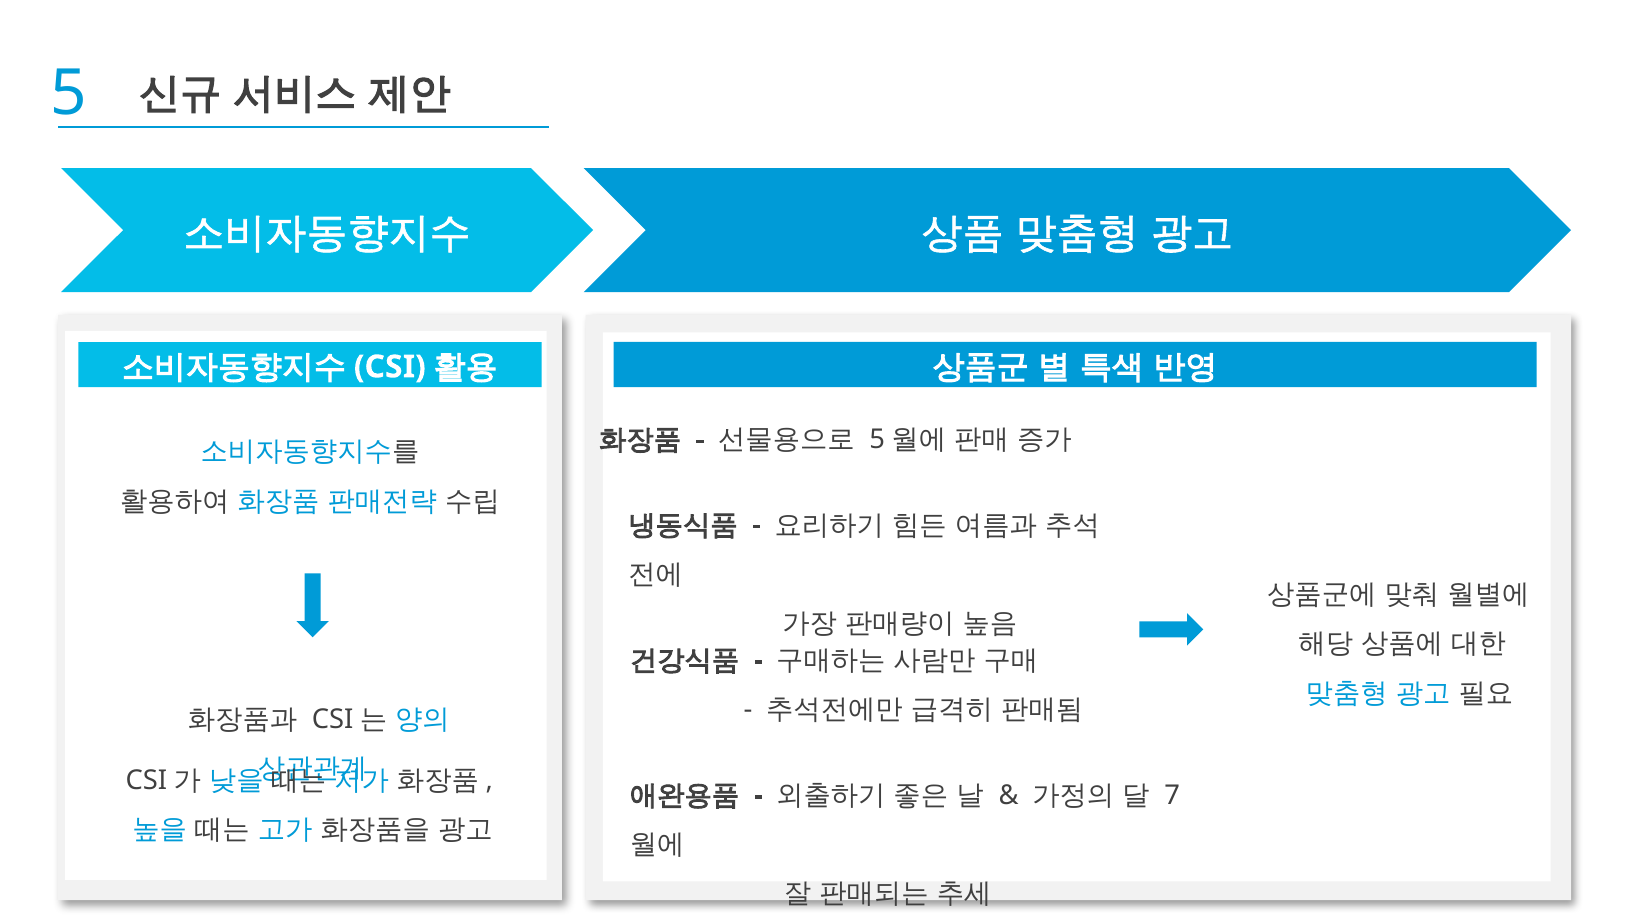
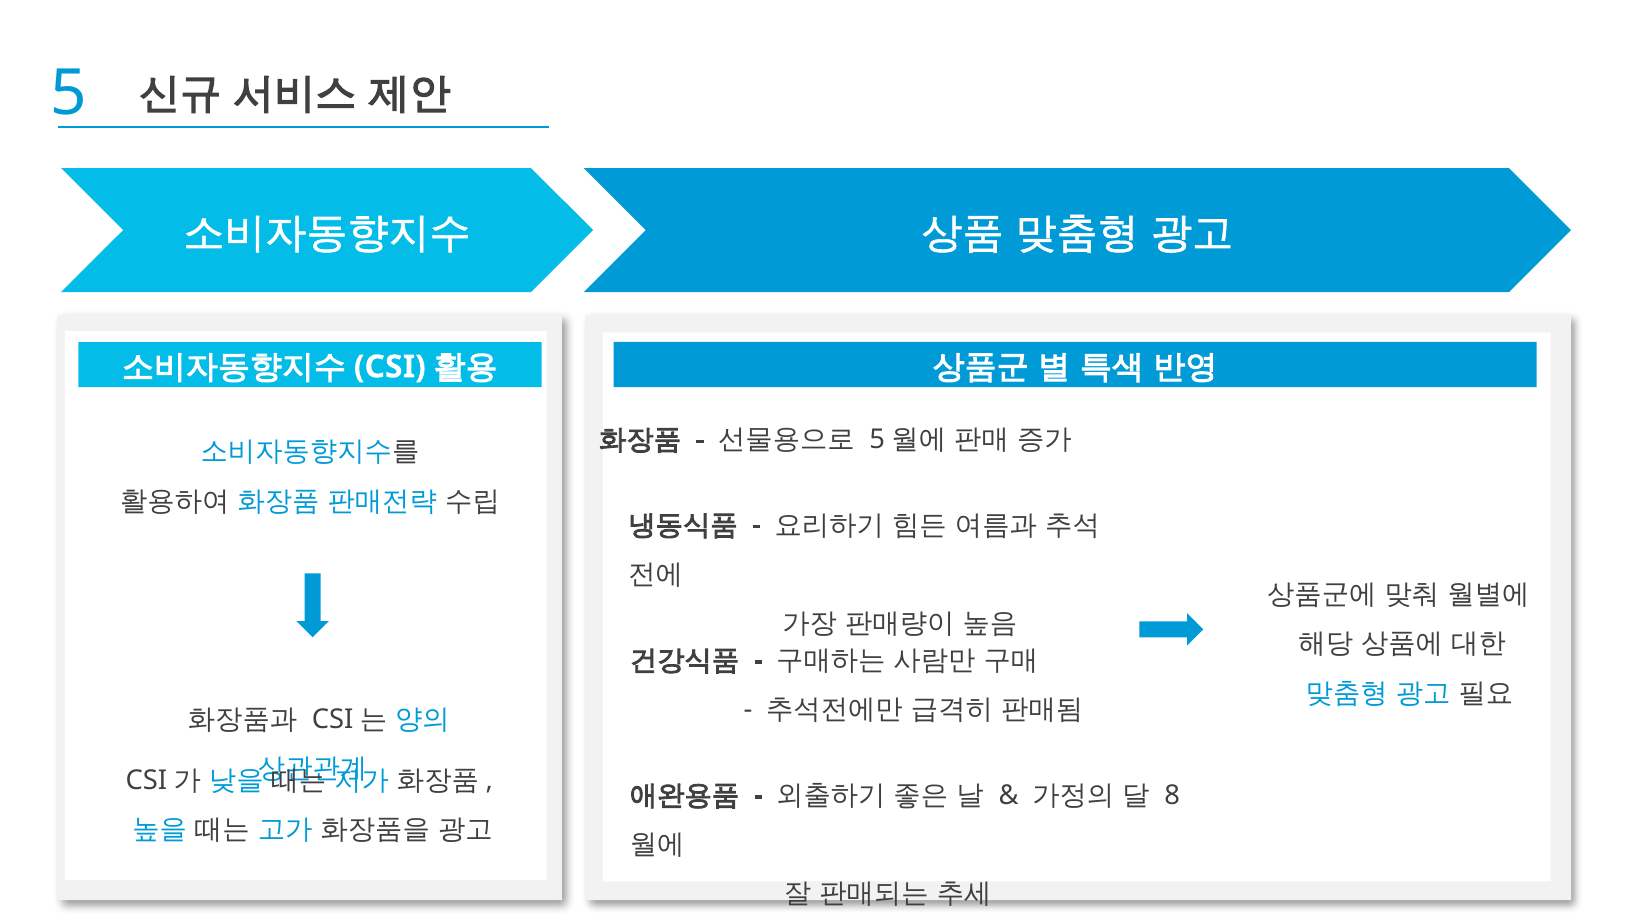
7: 7 -> 8
